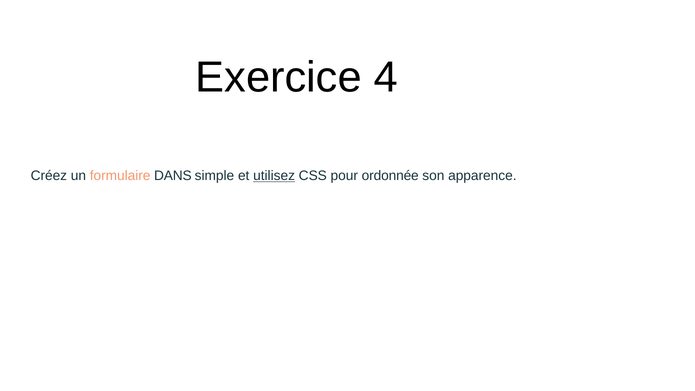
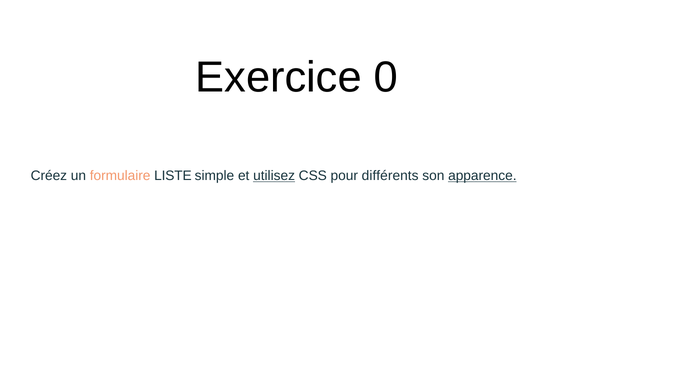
4: 4 -> 0
DANS: DANS -> LISTE
ordonnée: ordonnée -> différents
apparence underline: none -> present
